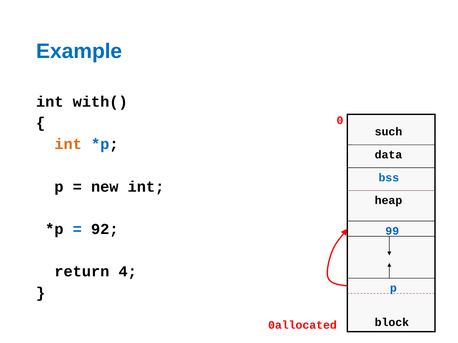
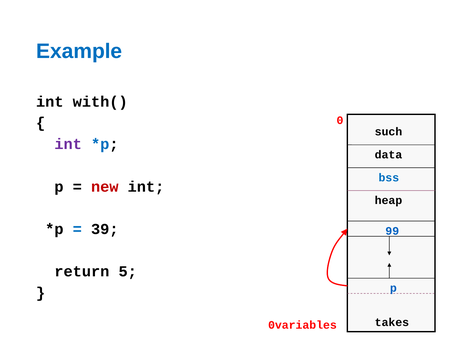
int at (68, 144) colour: orange -> purple
new colour: black -> red
92: 92 -> 39
4: 4 -> 5
block: block -> takes
0allocated: 0allocated -> 0variables
